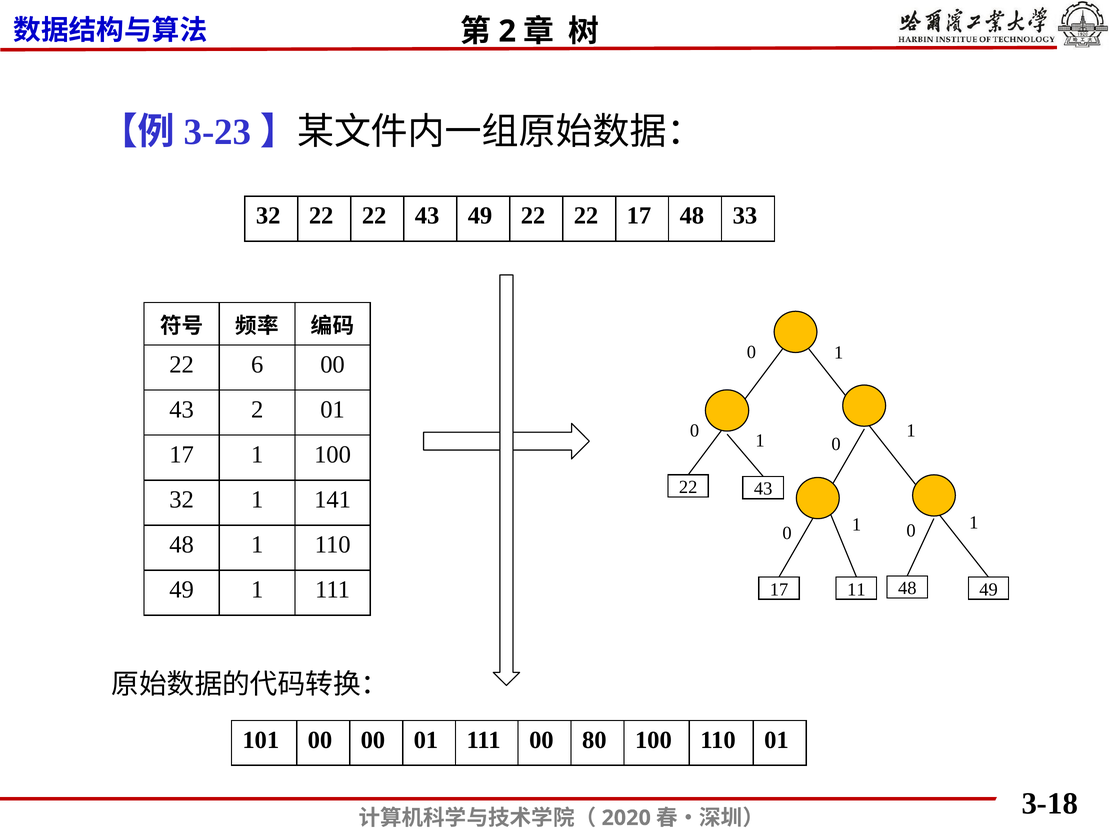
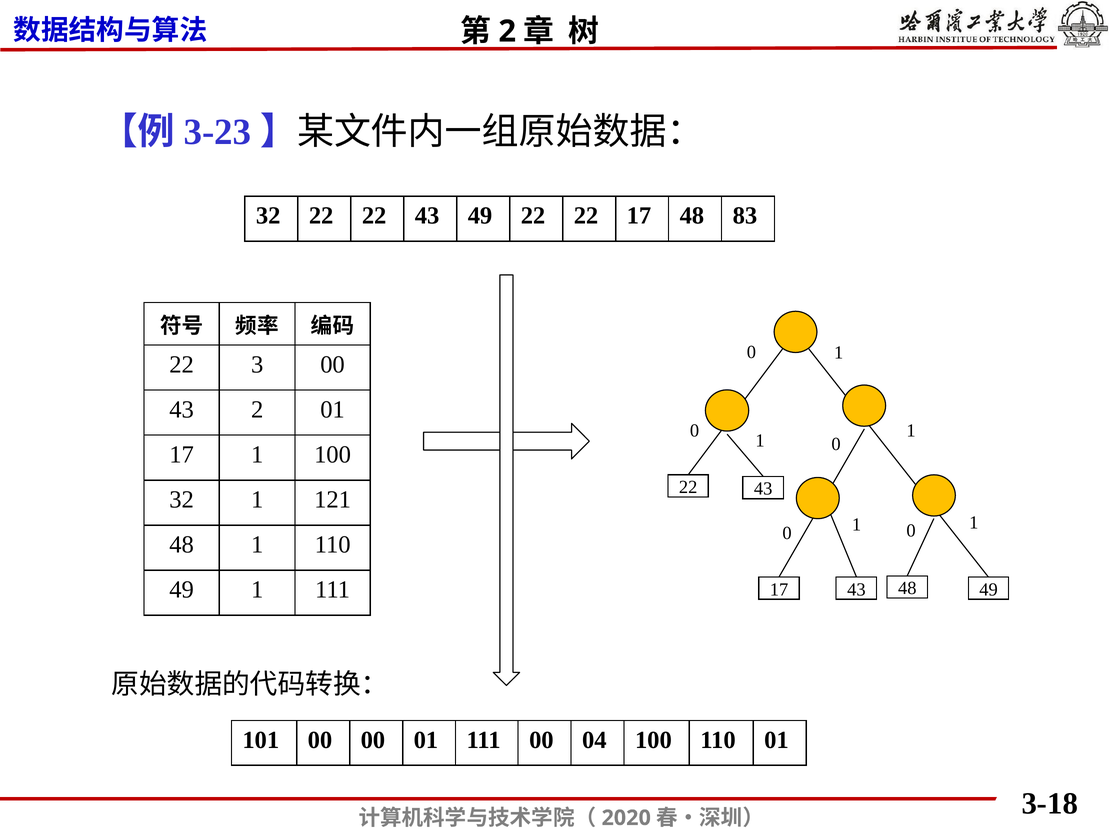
33: 33 -> 83
6: 6 -> 3
141: 141 -> 121
17 11: 11 -> 43
80: 80 -> 04
